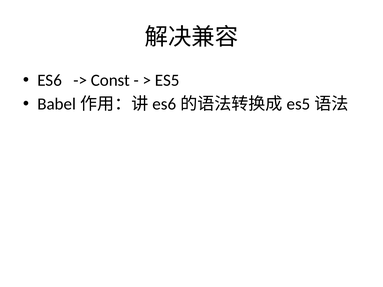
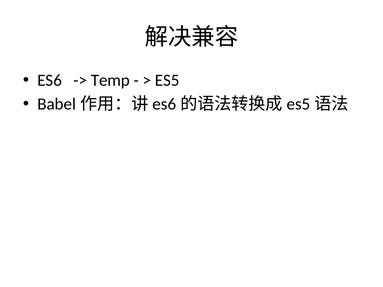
Const: Const -> Temp
